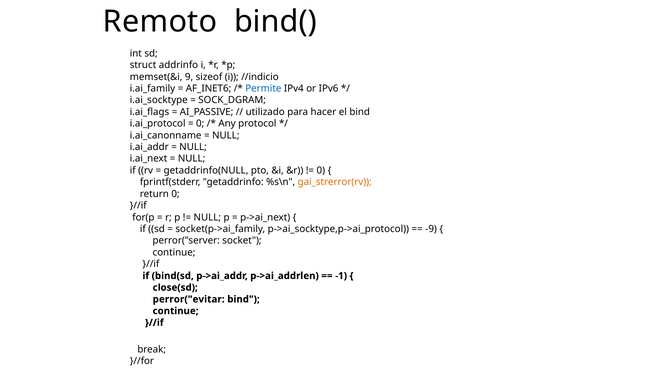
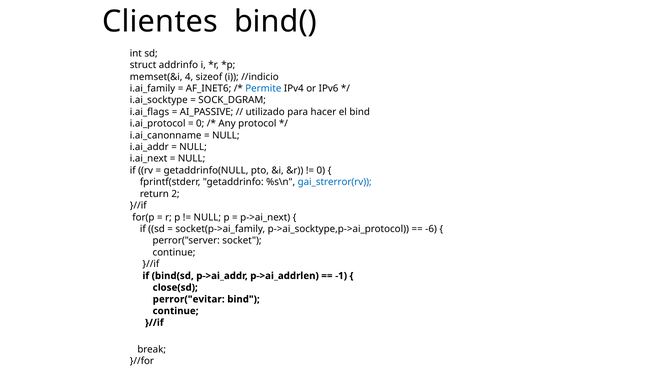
Remoto: Remoto -> Clientes
9: 9 -> 4
gai_strerror(rv colour: orange -> blue
return 0: 0 -> 2
-9: -9 -> -6
